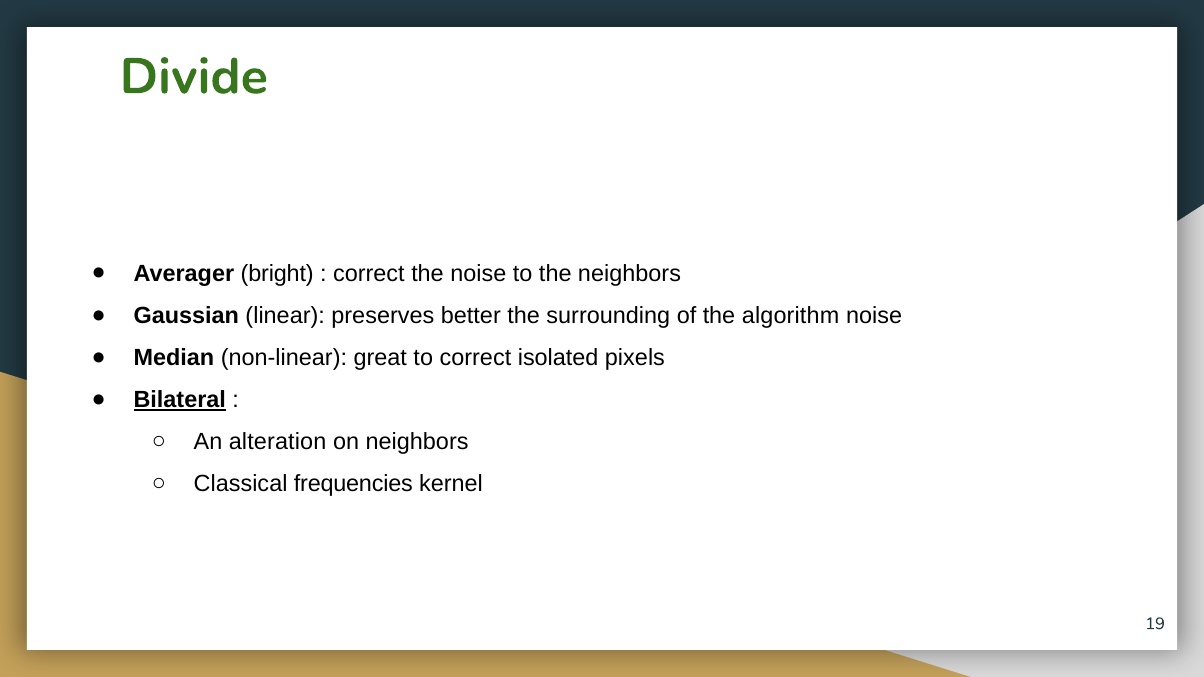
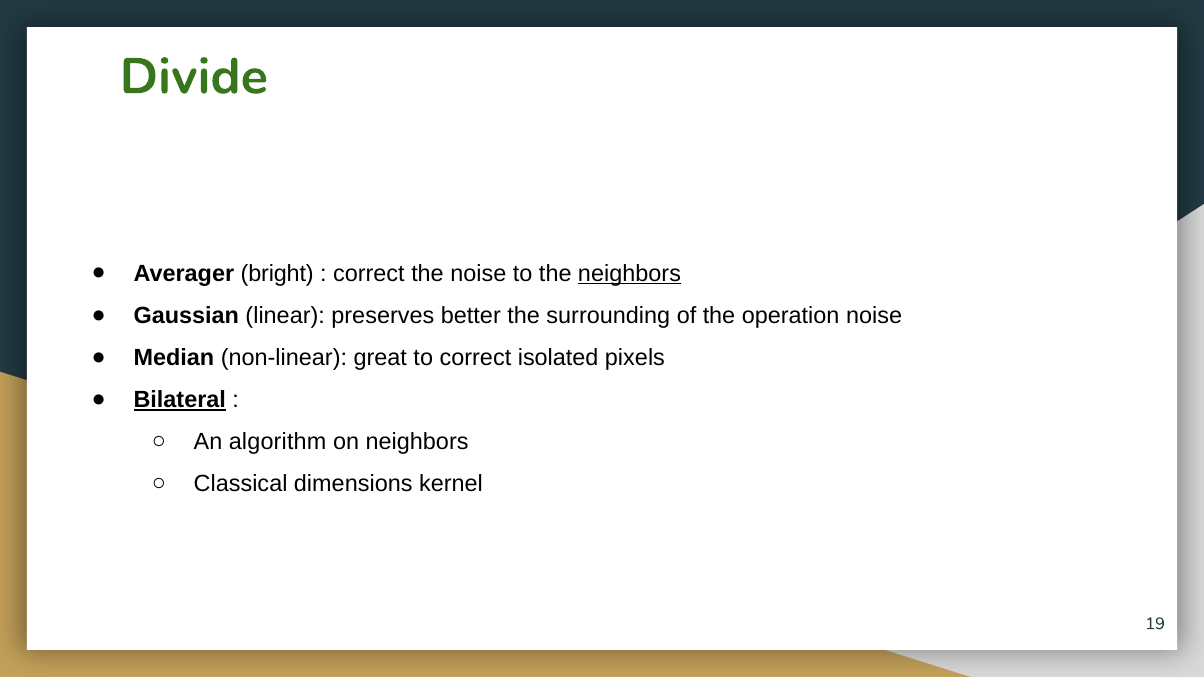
neighbors at (629, 274) underline: none -> present
algorithm: algorithm -> operation
alteration: alteration -> algorithm
frequencies: frequencies -> dimensions
